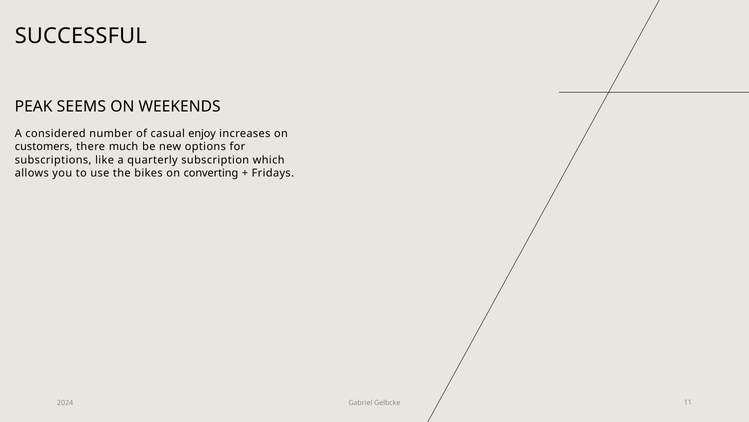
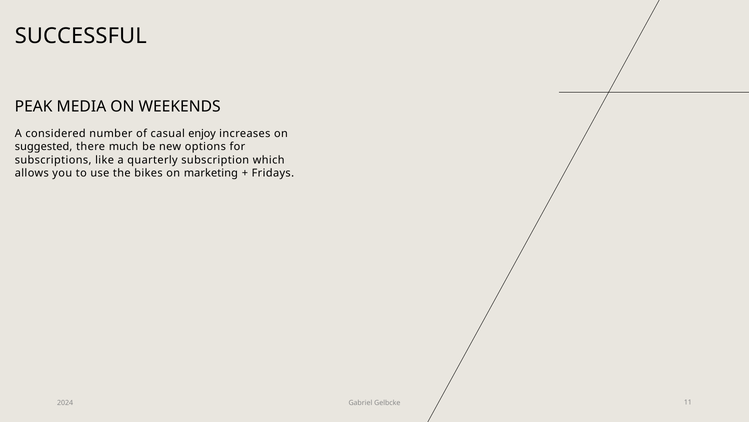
SEEMS: SEEMS -> MEDIA
customers: customers -> suggested
converting: converting -> marketing
